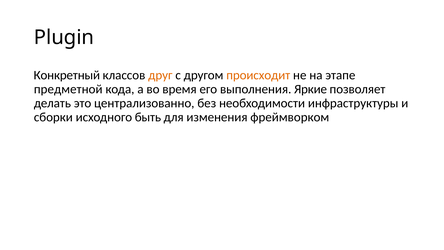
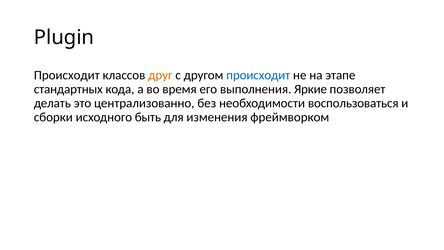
Конкретный at (67, 75): Конкретный -> Происходит
происходит at (258, 75) colour: orange -> blue
предметной: предметной -> стандартных
инфраструктуры: инфраструктуры -> воспользоваться
